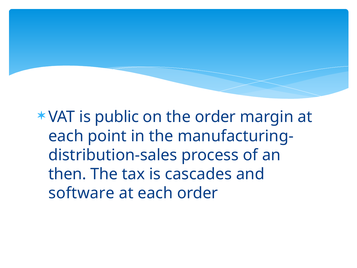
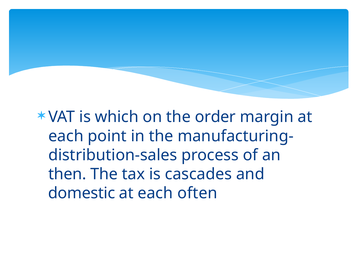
public: public -> which
software: software -> domestic
each order: order -> often
